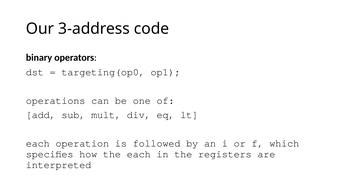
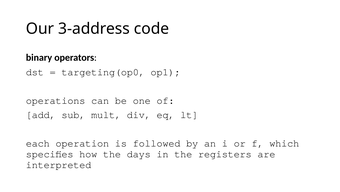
the each: each -> days
